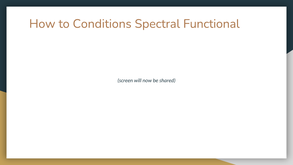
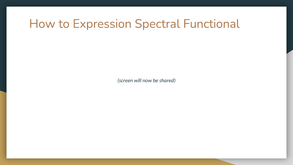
Conditions: Conditions -> Expression
